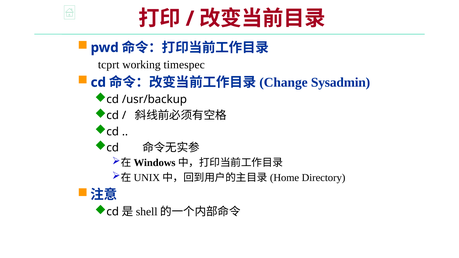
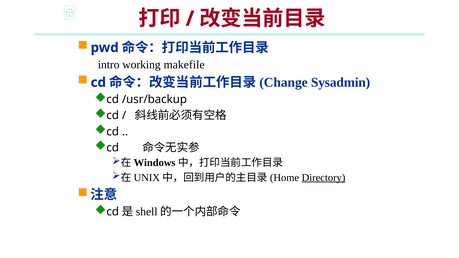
tcprt: tcprt -> intro
timespec: timespec -> makefile
Directory underline: none -> present
